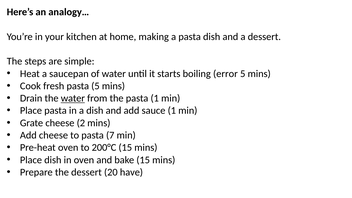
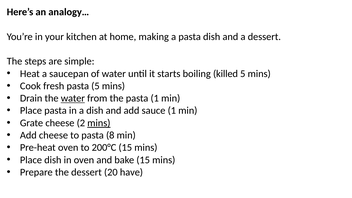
error: error -> killed
mins at (99, 123) underline: none -> present
7: 7 -> 8
